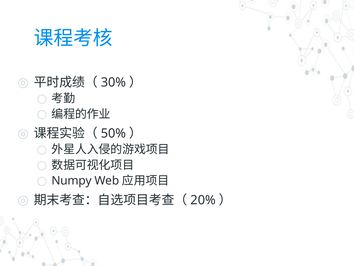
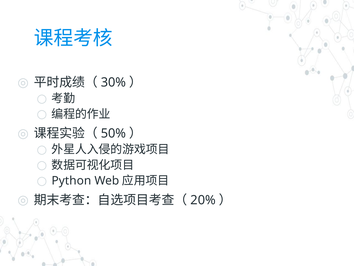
Numpy: Numpy -> Python
